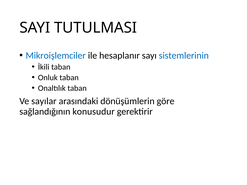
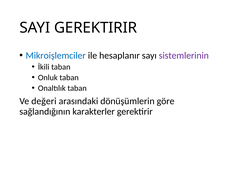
SAYI TUTULMASI: TUTULMASI -> GEREKTIRIR
sistemlerinin colour: blue -> purple
sayılar: sayılar -> değeri
konusudur: konusudur -> karakterler
